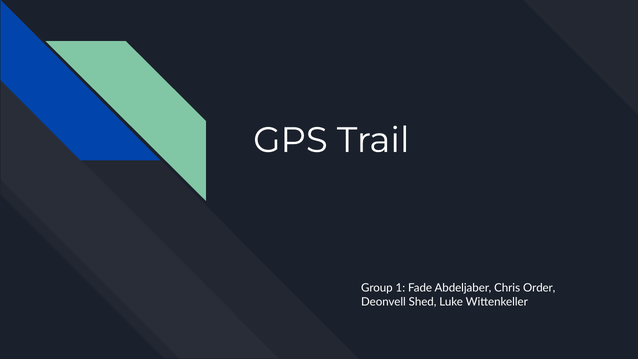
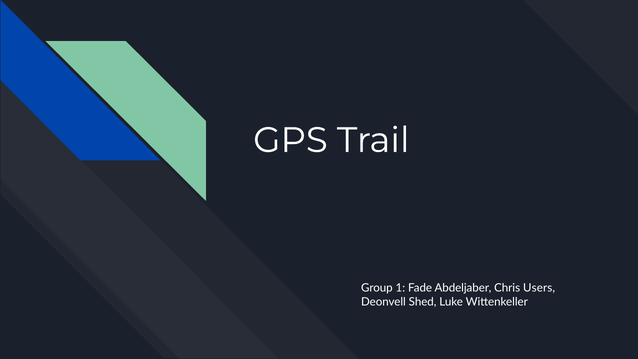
Order: Order -> Users
